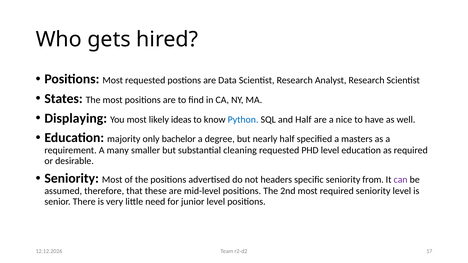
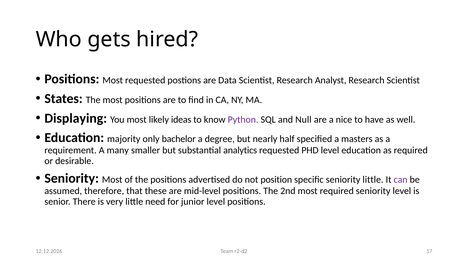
Python colour: blue -> purple
and Half: Half -> Null
cleaning: cleaning -> analytics
headers: headers -> position
seniority from: from -> little
